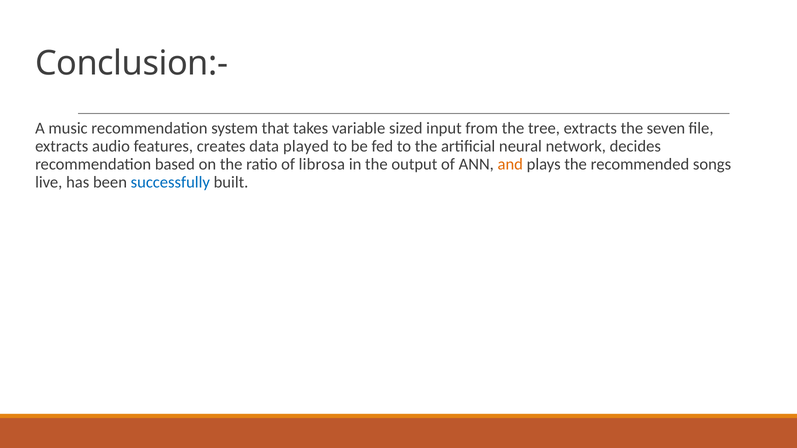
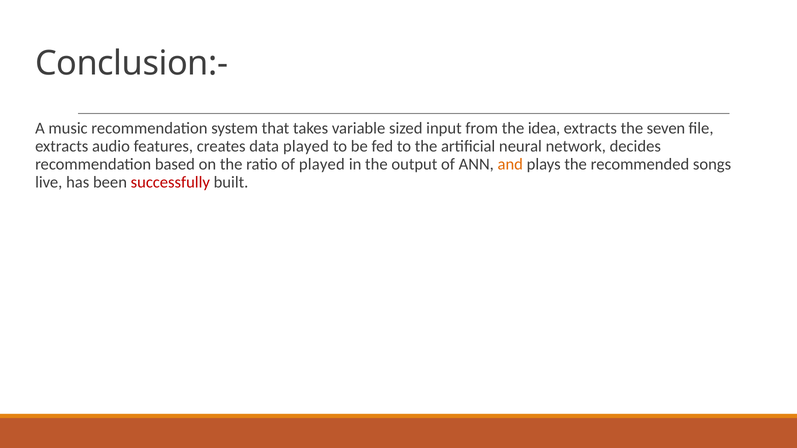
tree: tree -> idea
of librosa: librosa -> played
successfully colour: blue -> red
